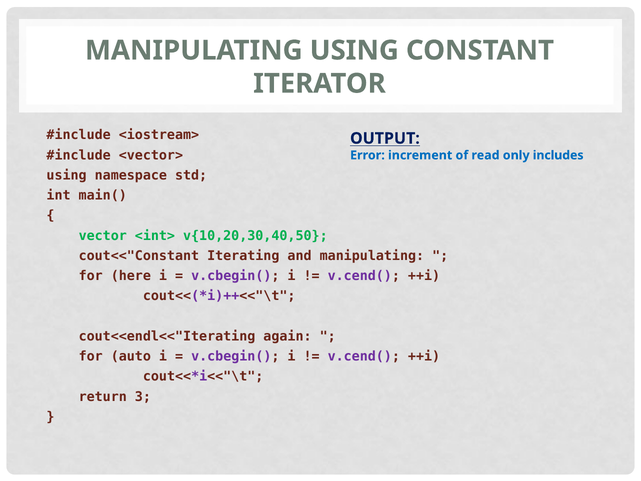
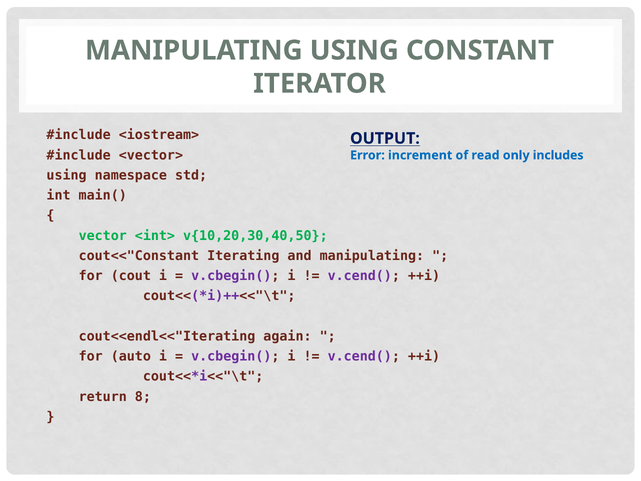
here: here -> cout
3: 3 -> 8
